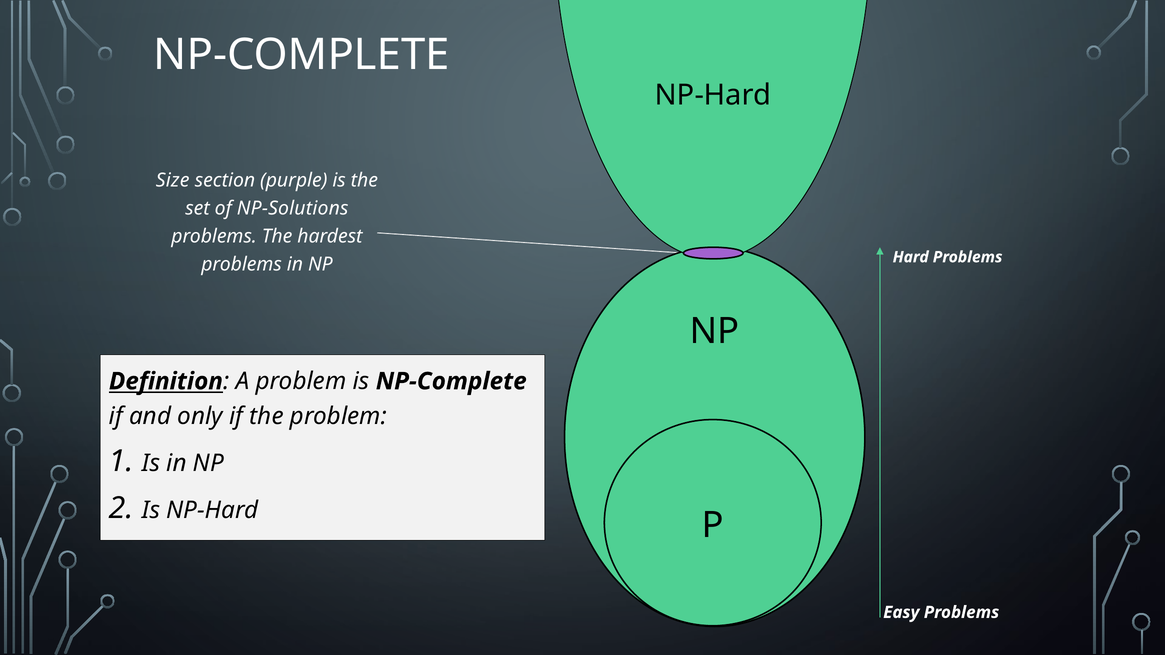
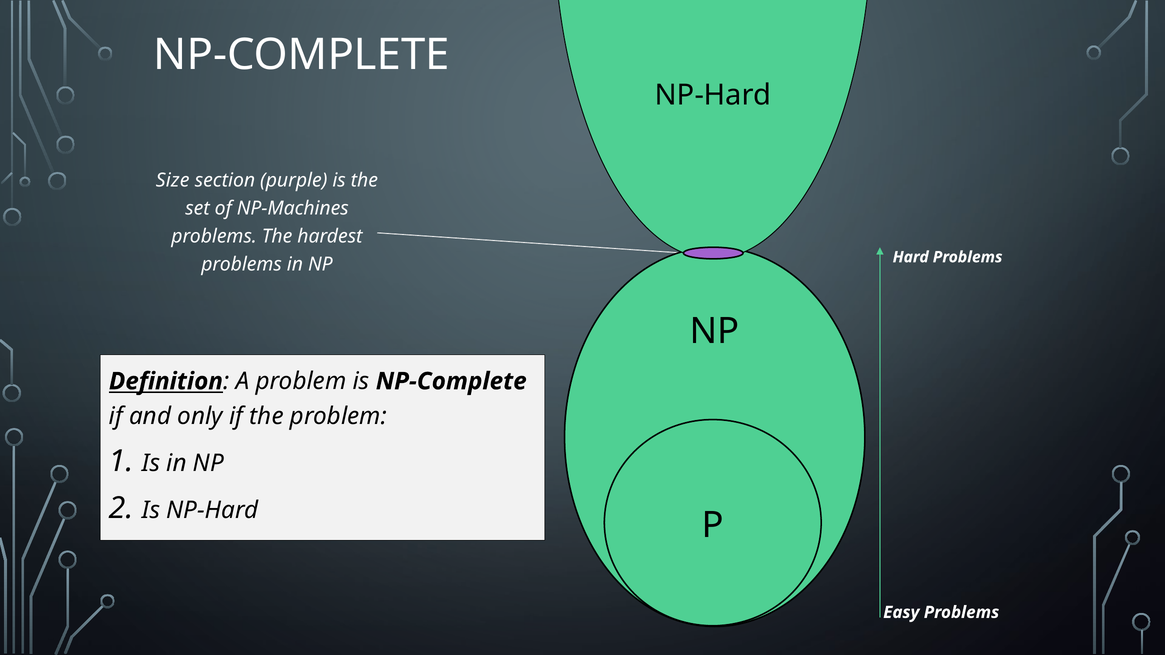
NP-Solutions: NP-Solutions -> NP-Machines
